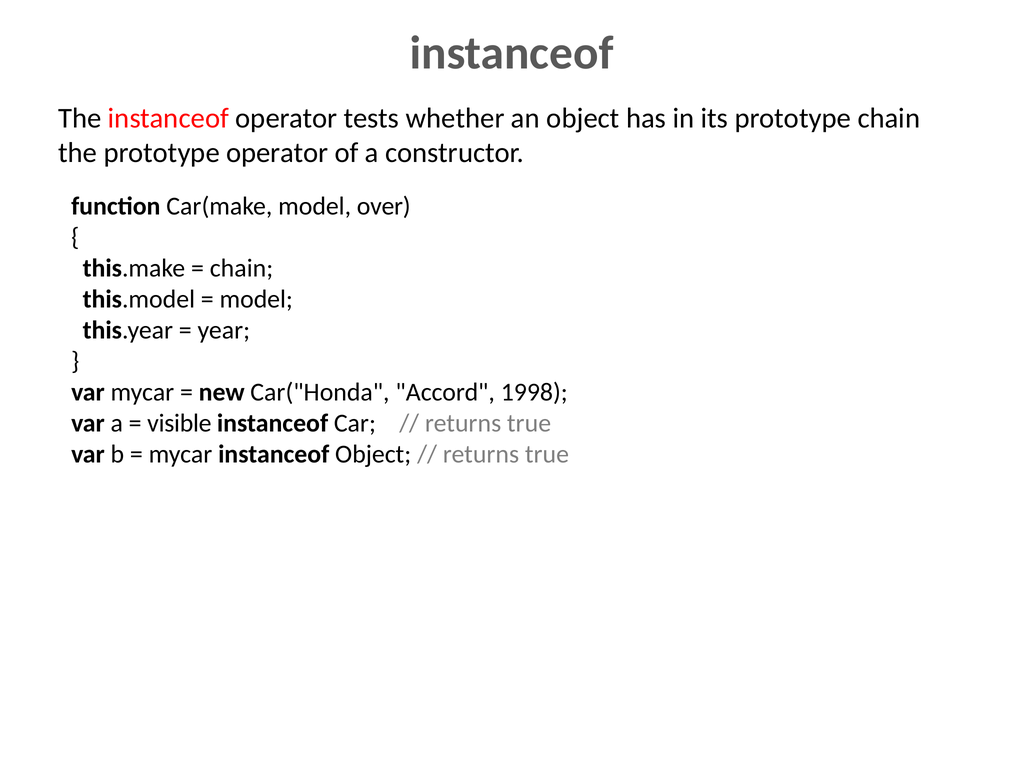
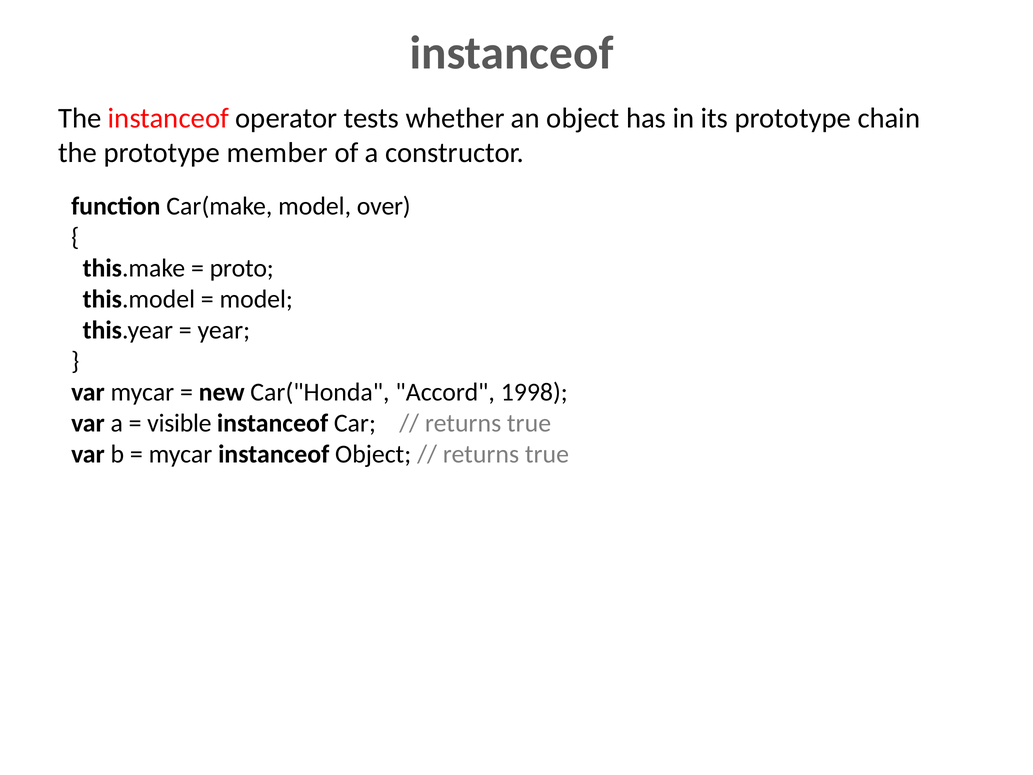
prototype operator: operator -> member
chain at (242, 268): chain -> proto
